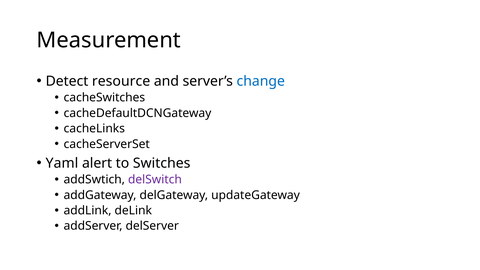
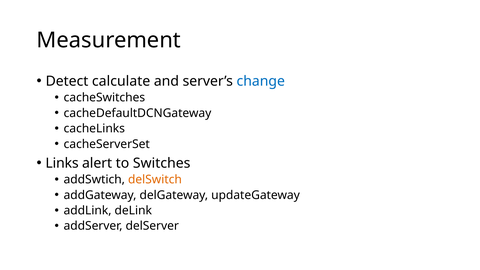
resource: resource -> calculate
Yaml: Yaml -> Links
delSwitch colour: purple -> orange
